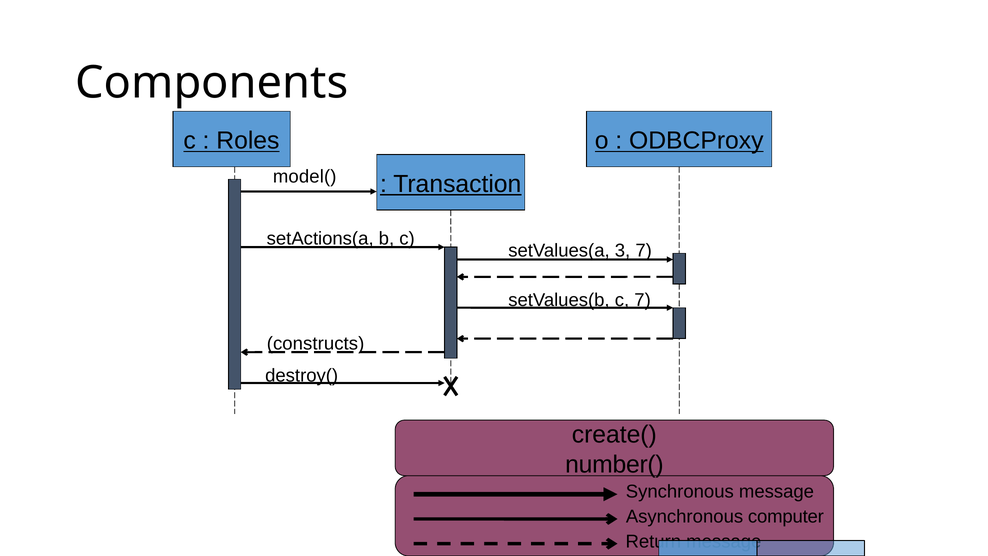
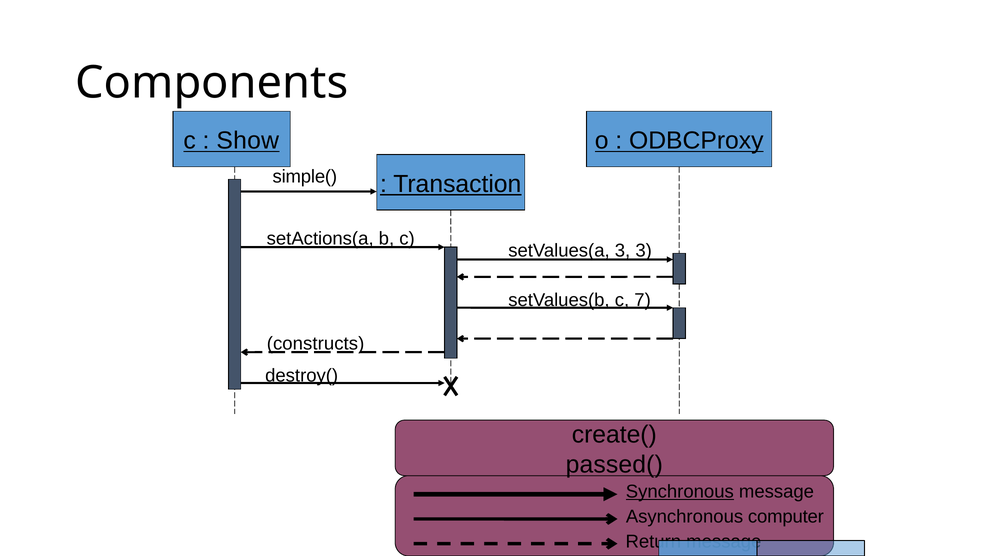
Roles: Roles -> Show
model(: model( -> simple(
3 7: 7 -> 3
number(: number( -> passed(
Synchronous underline: none -> present
